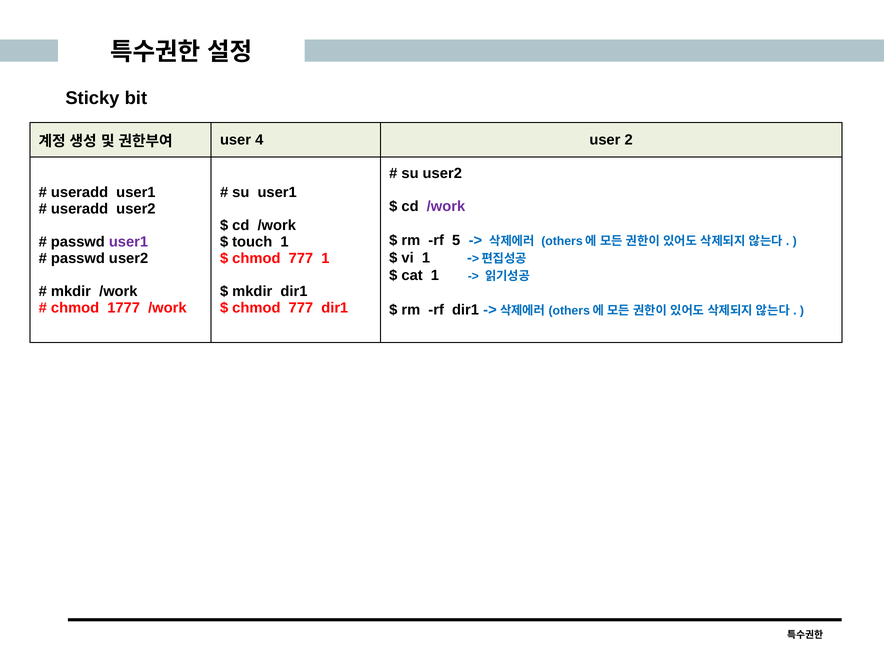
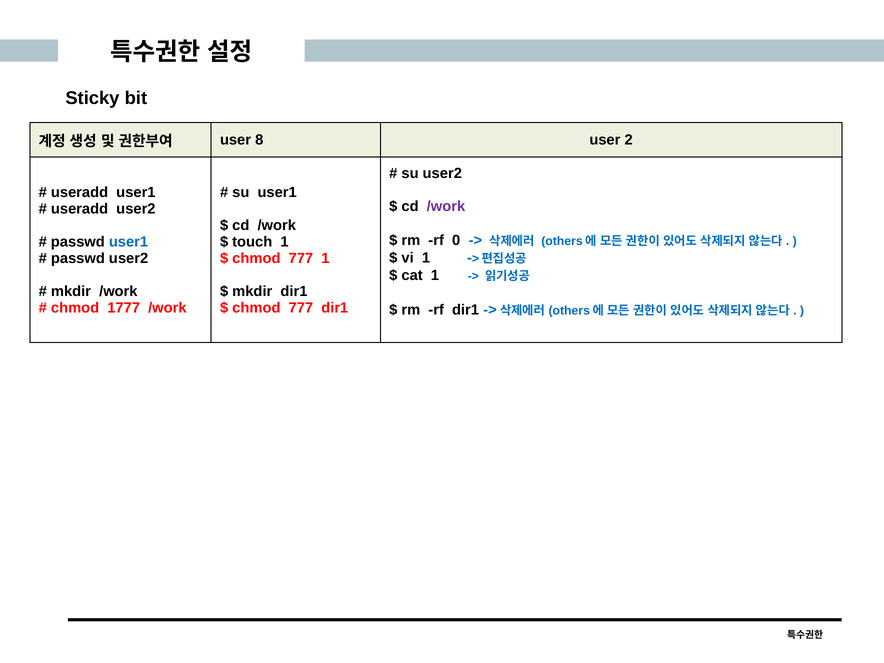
4: 4 -> 8
5: 5 -> 0
user1 at (129, 242) colour: purple -> blue
